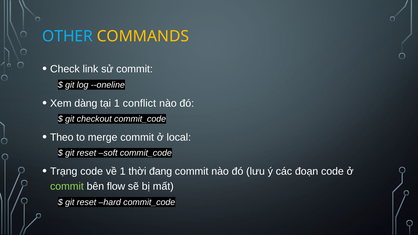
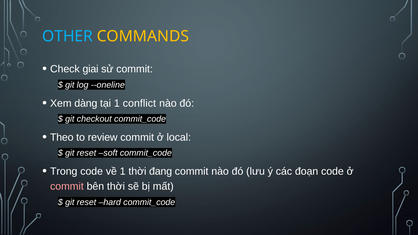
link: link -> giai
merge: merge -> review
Trạng: Trạng -> Trong
commit at (67, 187) colour: light green -> pink
bên flow: flow -> thời
